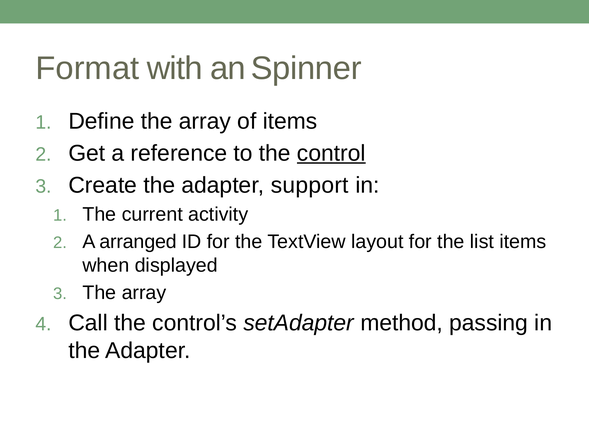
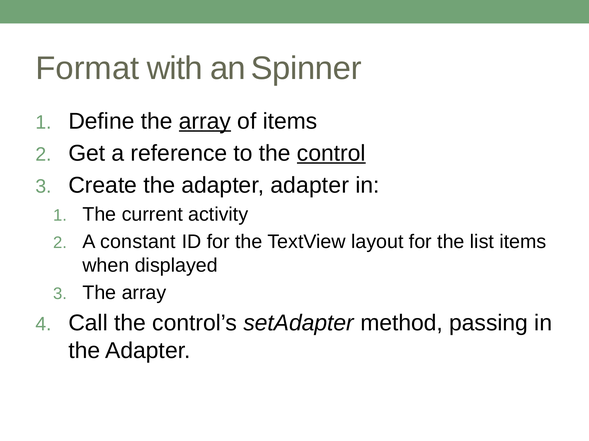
array at (205, 121) underline: none -> present
adapter support: support -> adapter
arranged: arranged -> constant
